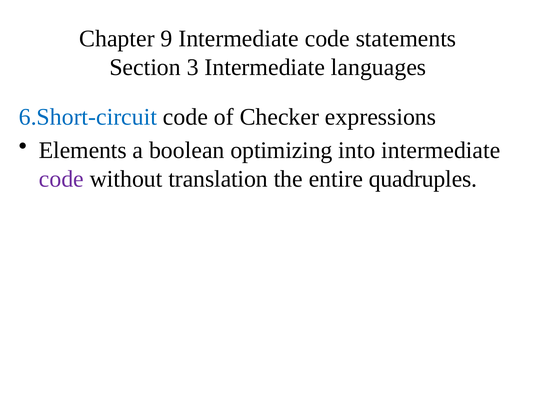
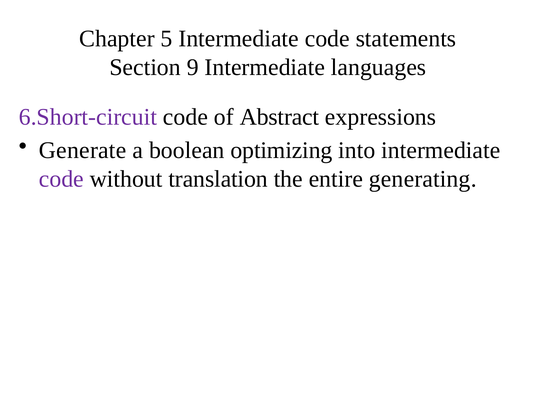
9: 9 -> 5
3: 3 -> 9
6.Short-circuit colour: blue -> purple
Checker: Checker -> Abstract
Elements: Elements -> Generate
quadruples: quadruples -> generating
